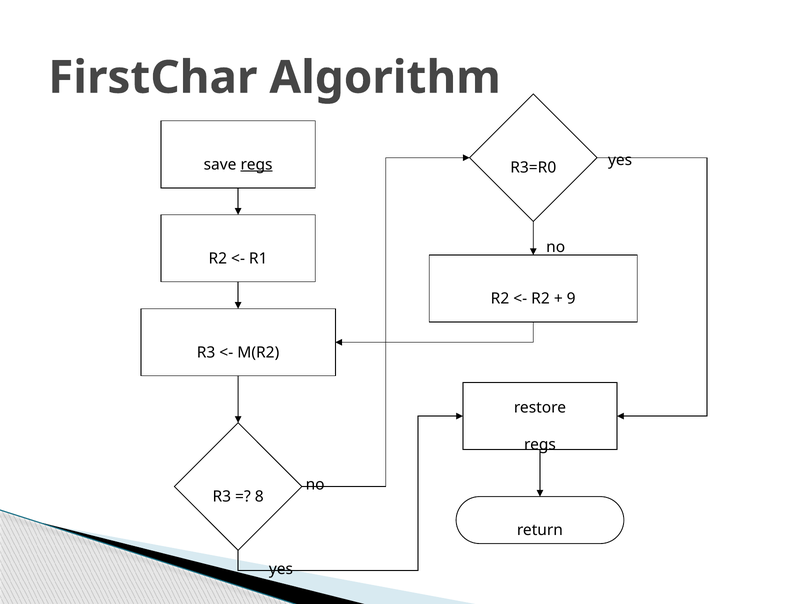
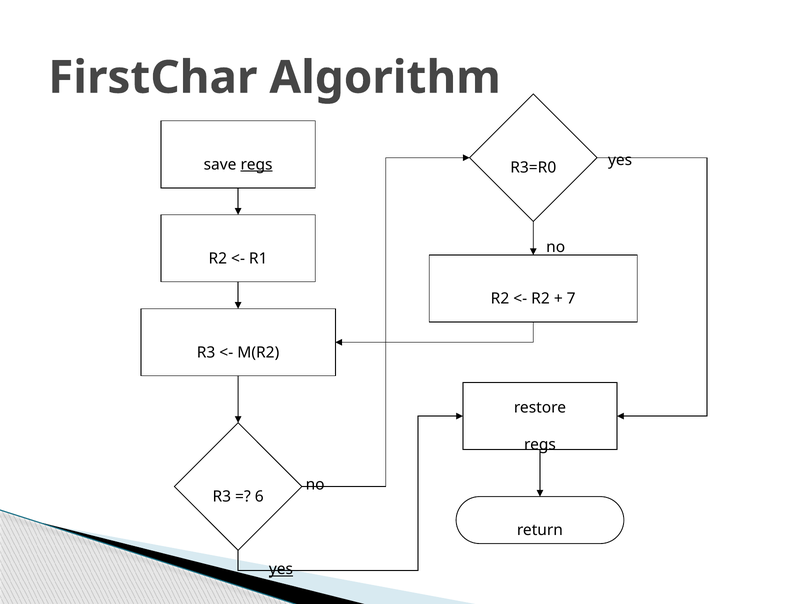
9: 9 -> 7
8: 8 -> 6
yes at (281, 569) underline: none -> present
